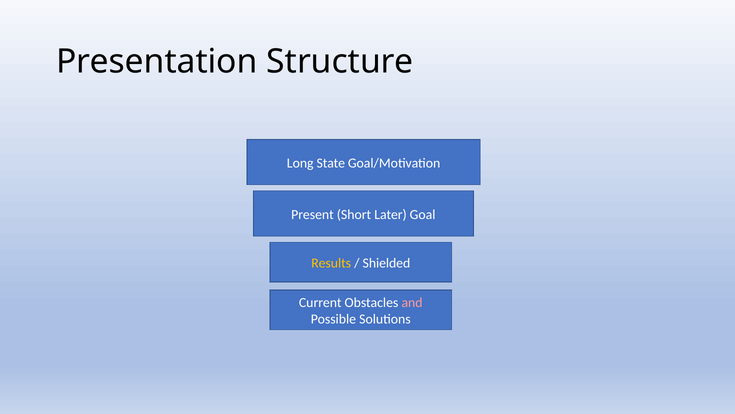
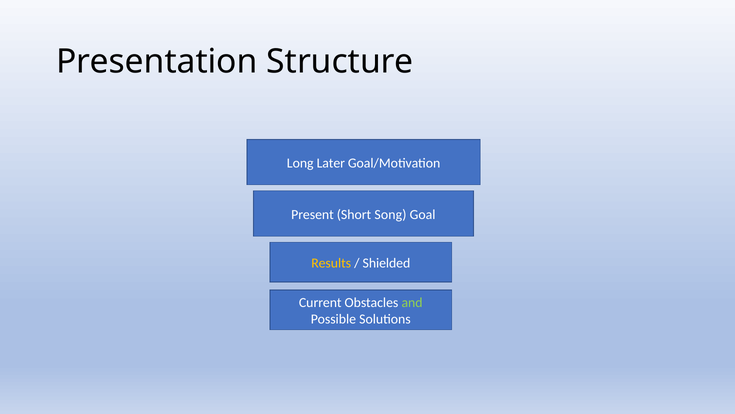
State: State -> Later
Later: Later -> Song
and colour: pink -> light green
